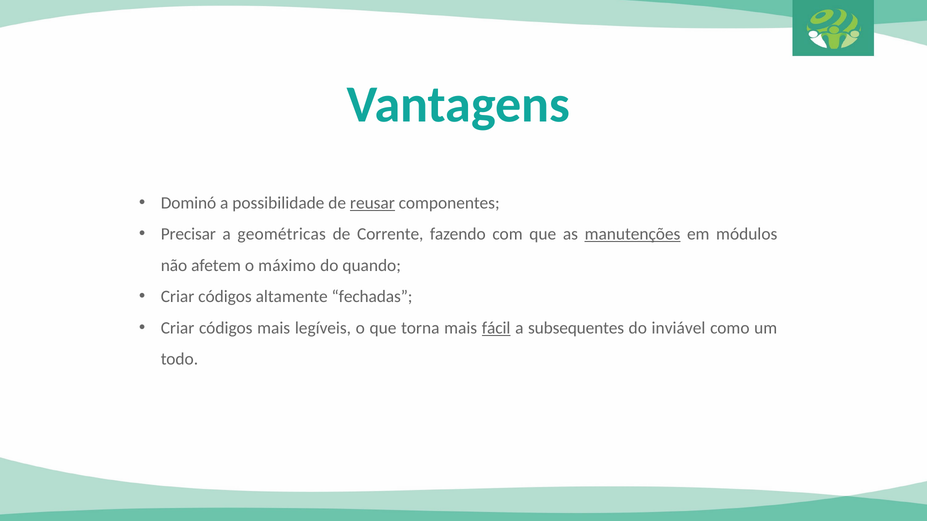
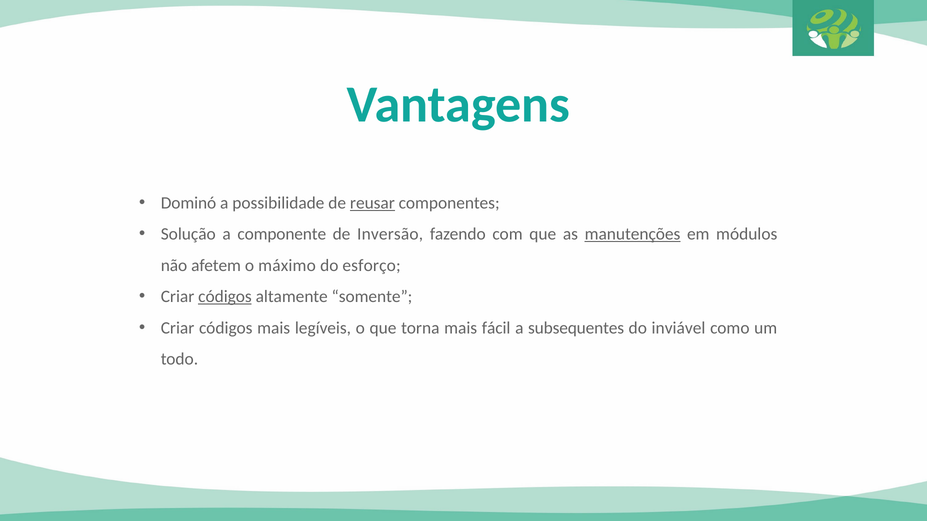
Precisar: Precisar -> Solução
geométricas: geométricas -> componente
Corrente: Corrente -> Inversão
quando: quando -> esforço
códigos at (225, 297) underline: none -> present
fechadas: fechadas -> somente
fácil underline: present -> none
